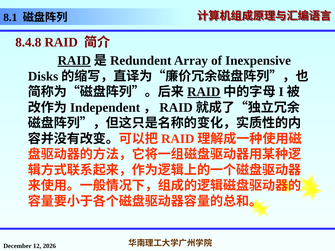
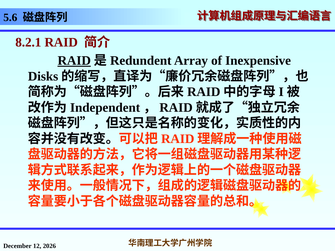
8.1: 8.1 -> 5.6
8.4.8: 8.4.8 -> 8.2.1
RAID at (204, 92) underline: present -> none
